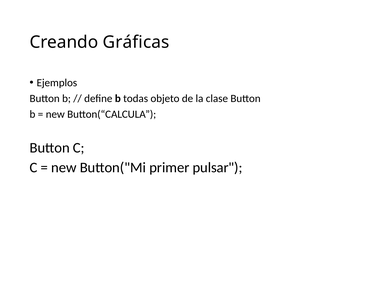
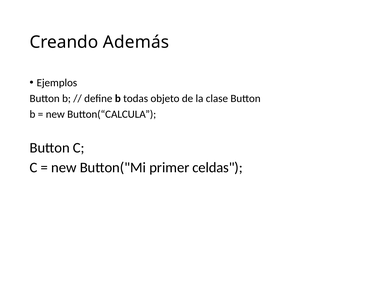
Gráficas: Gráficas -> Además
pulsar: pulsar -> celdas
